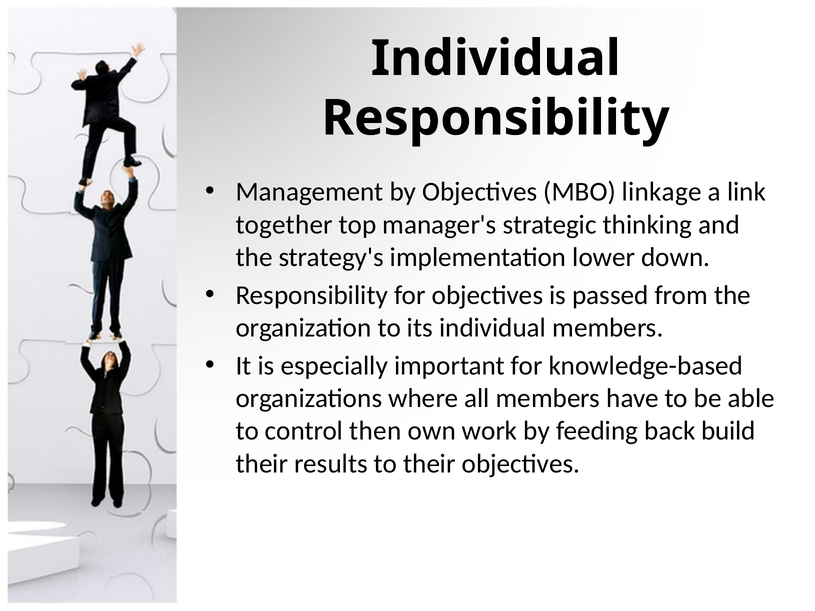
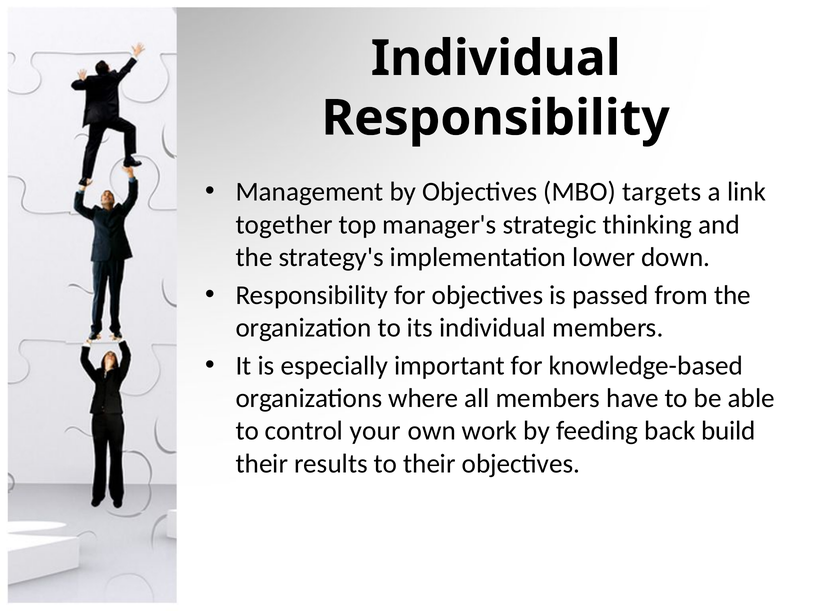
linkage: linkage -> targets
then: then -> your
